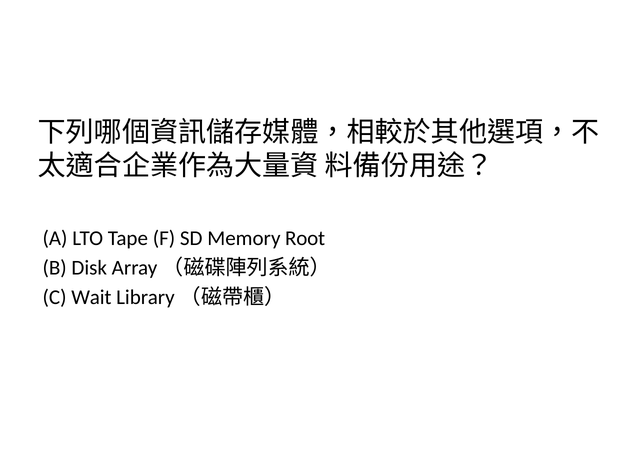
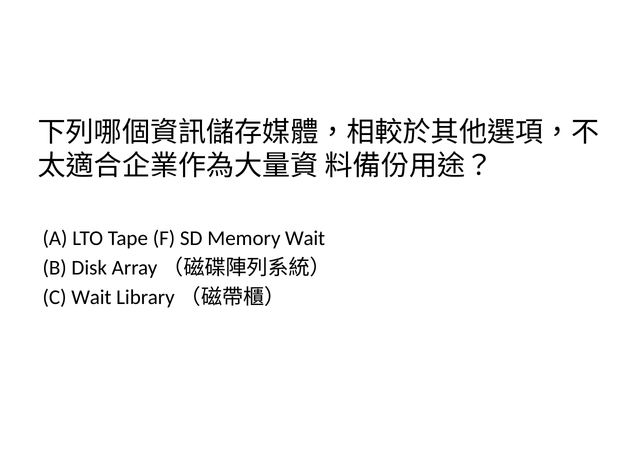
Memory Root: Root -> Wait
